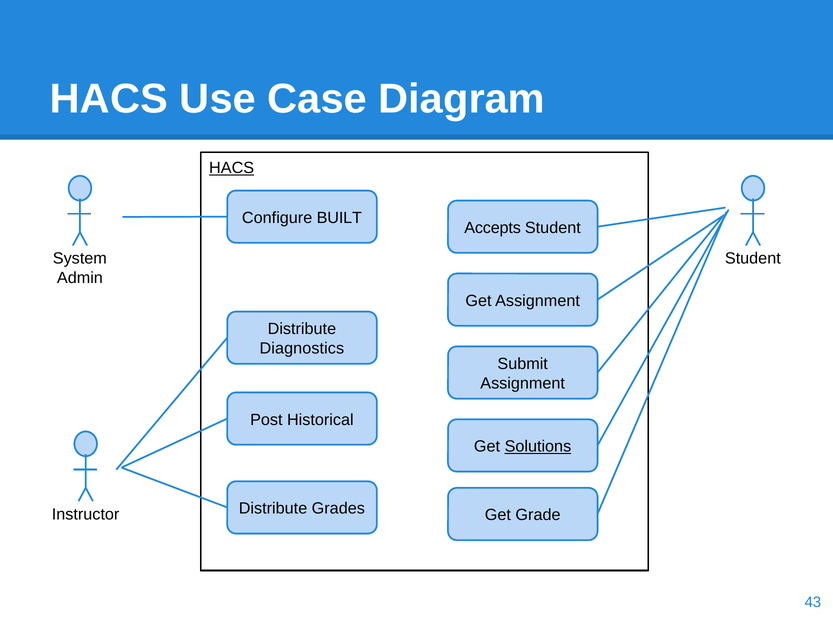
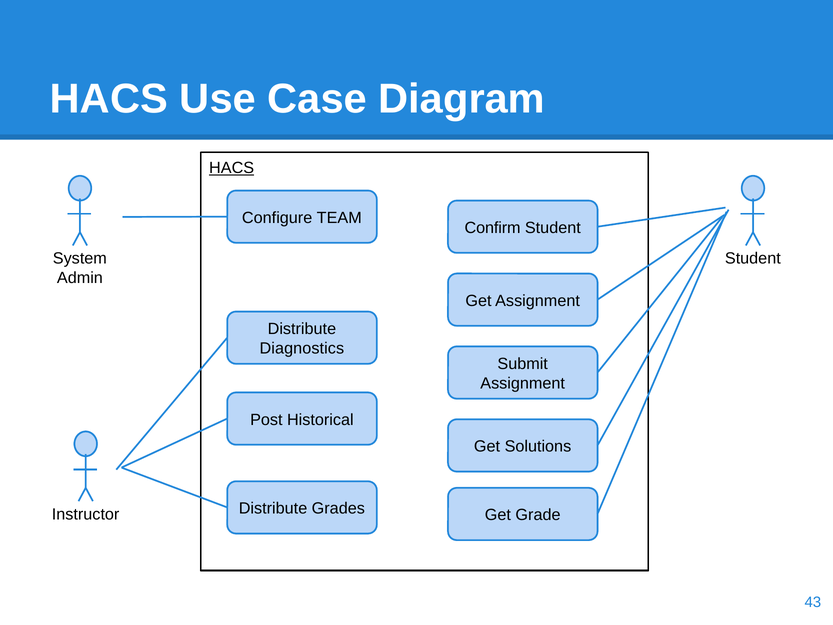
BUILT: BUILT -> TEAM
Accepts: Accepts -> Confirm
Solutions underline: present -> none
